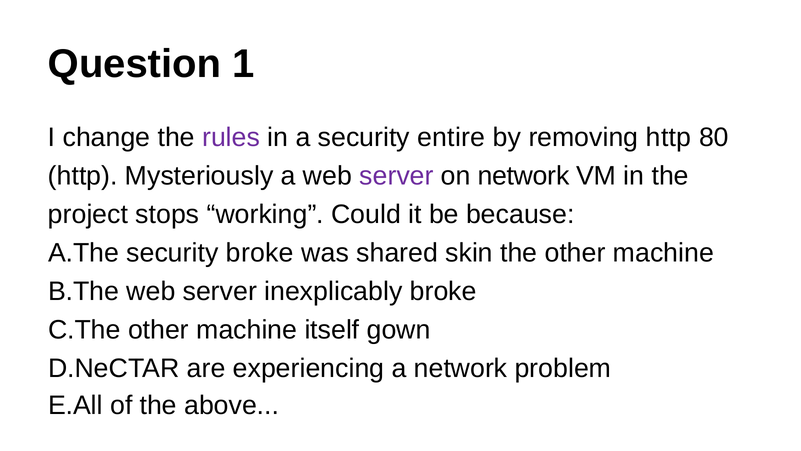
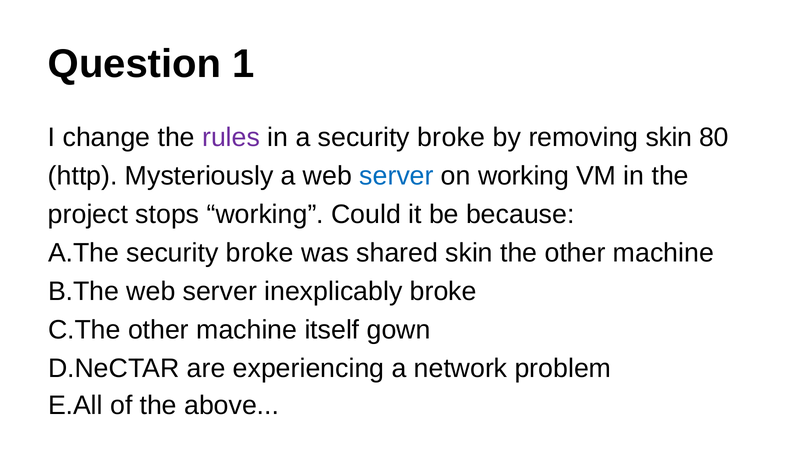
a security entire: entire -> broke
removing http: http -> skin
server at (397, 176) colour: purple -> blue
on network: network -> working
